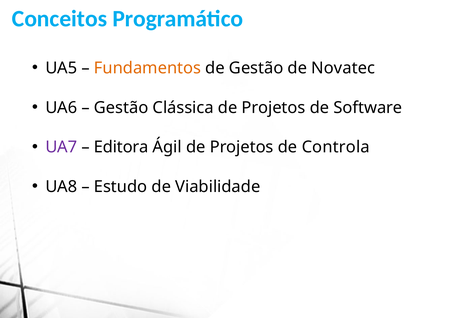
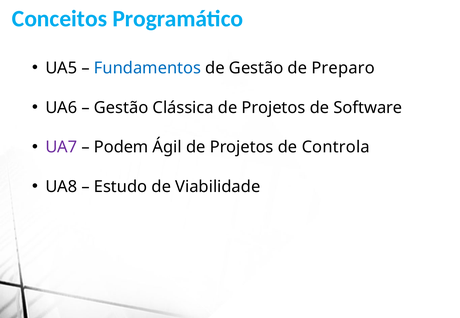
Fundamentos colour: orange -> blue
Novatec: Novatec -> Preparo
Editora: Editora -> Podem
